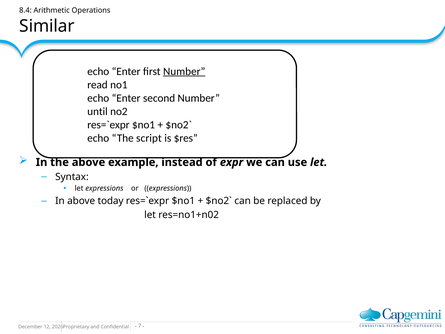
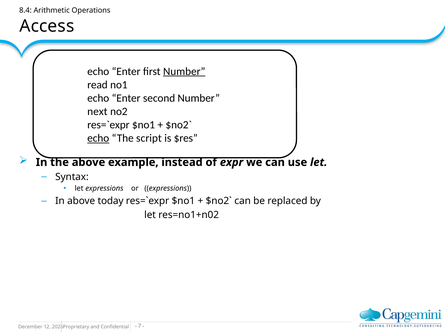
Similar: Similar -> Access
until: until -> next
echo at (98, 138) underline: none -> present
